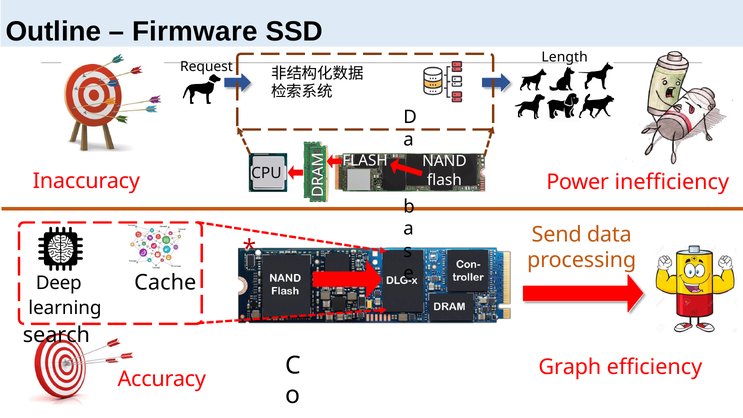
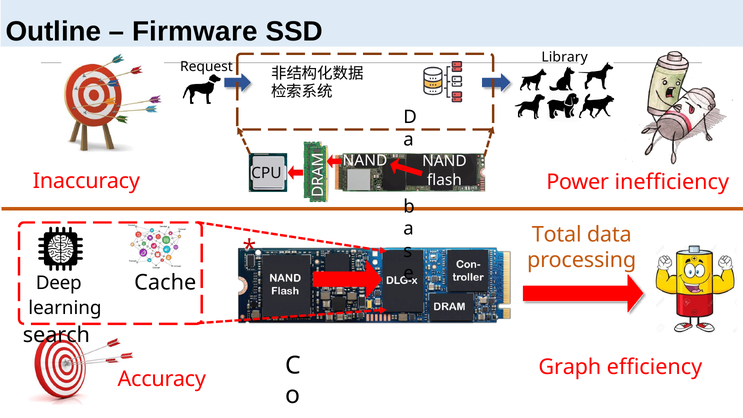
Length: Length -> Library
FLASH at (365, 161): FLASH -> NAND
Send: Send -> Total
